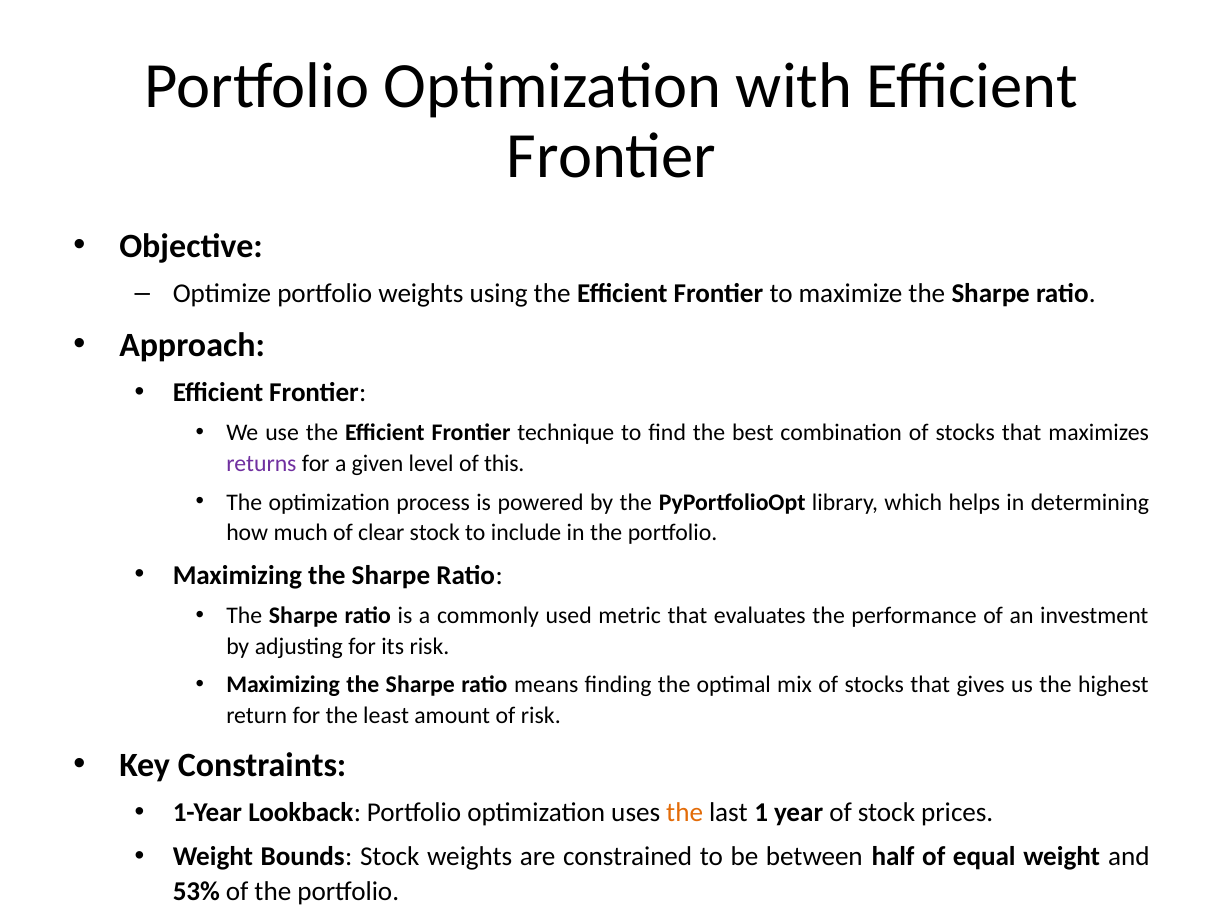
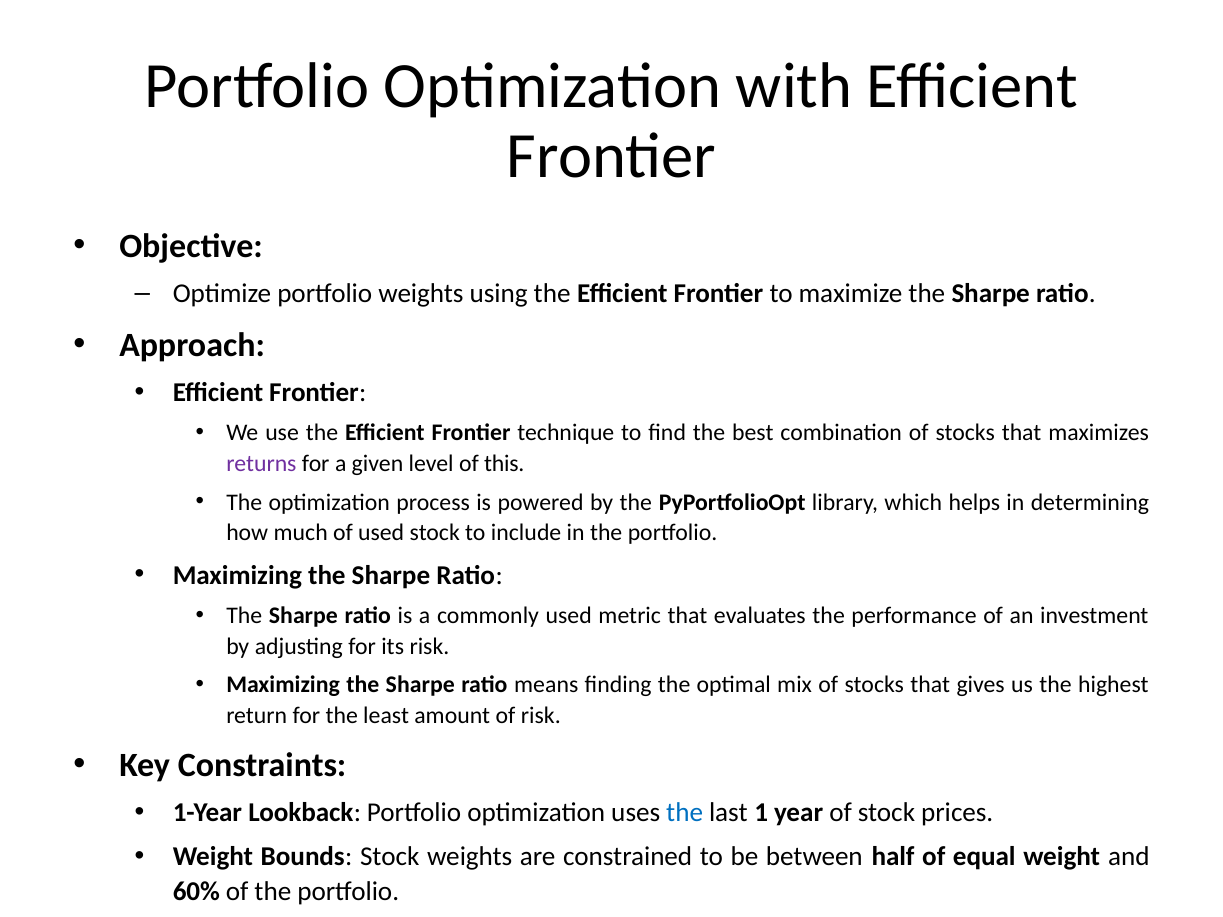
of clear: clear -> used
the at (685, 813) colour: orange -> blue
53%: 53% -> 60%
